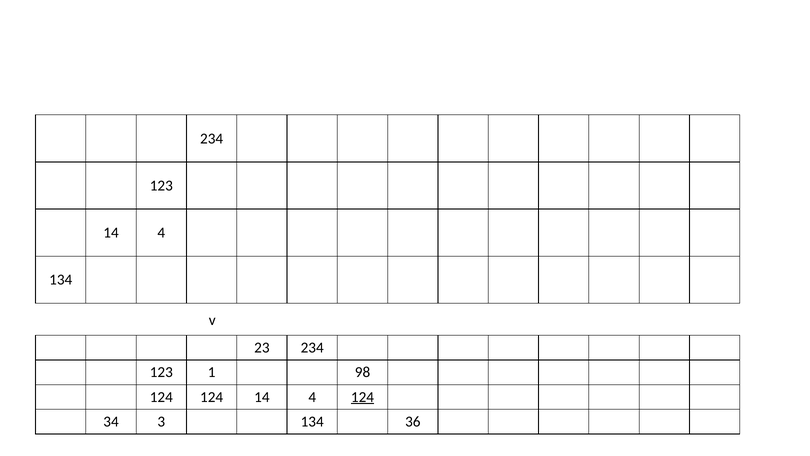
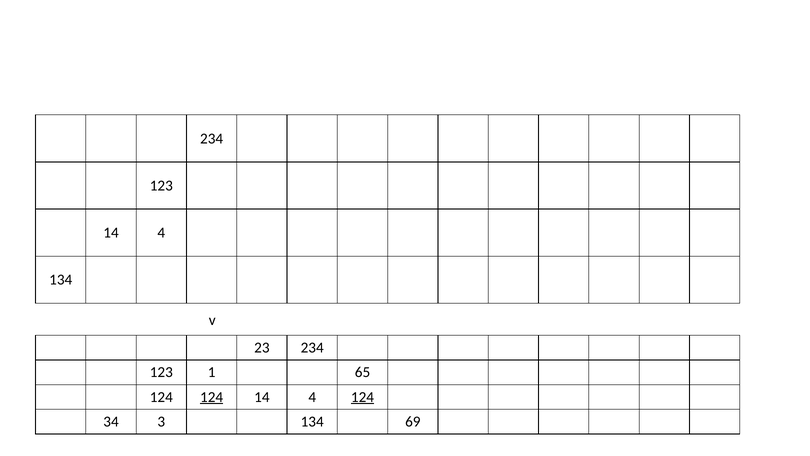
98: 98 -> 65
124 at (212, 397) underline: none -> present
36: 36 -> 69
